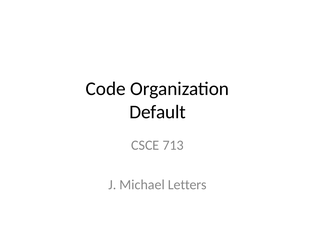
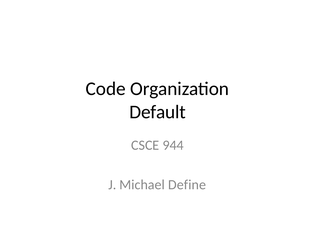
713: 713 -> 944
Letters: Letters -> Define
